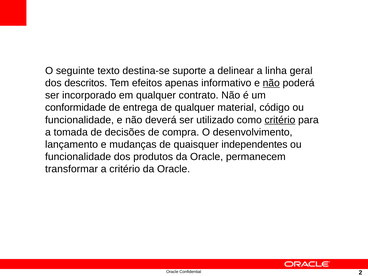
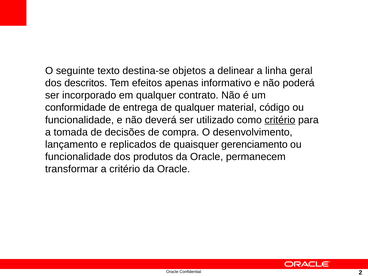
suporte: suporte -> objetos
não at (271, 83) underline: present -> none
mudanças: mudanças -> replicados
independentes: independentes -> gerenciamento
